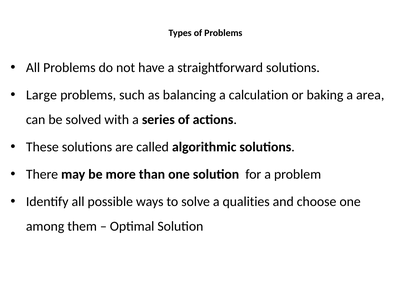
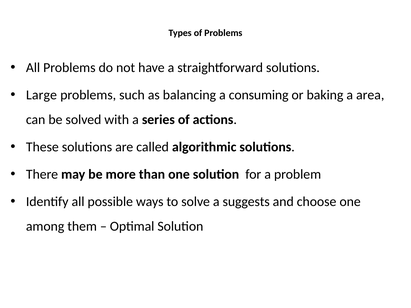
calculation: calculation -> consuming
qualities: qualities -> suggests
